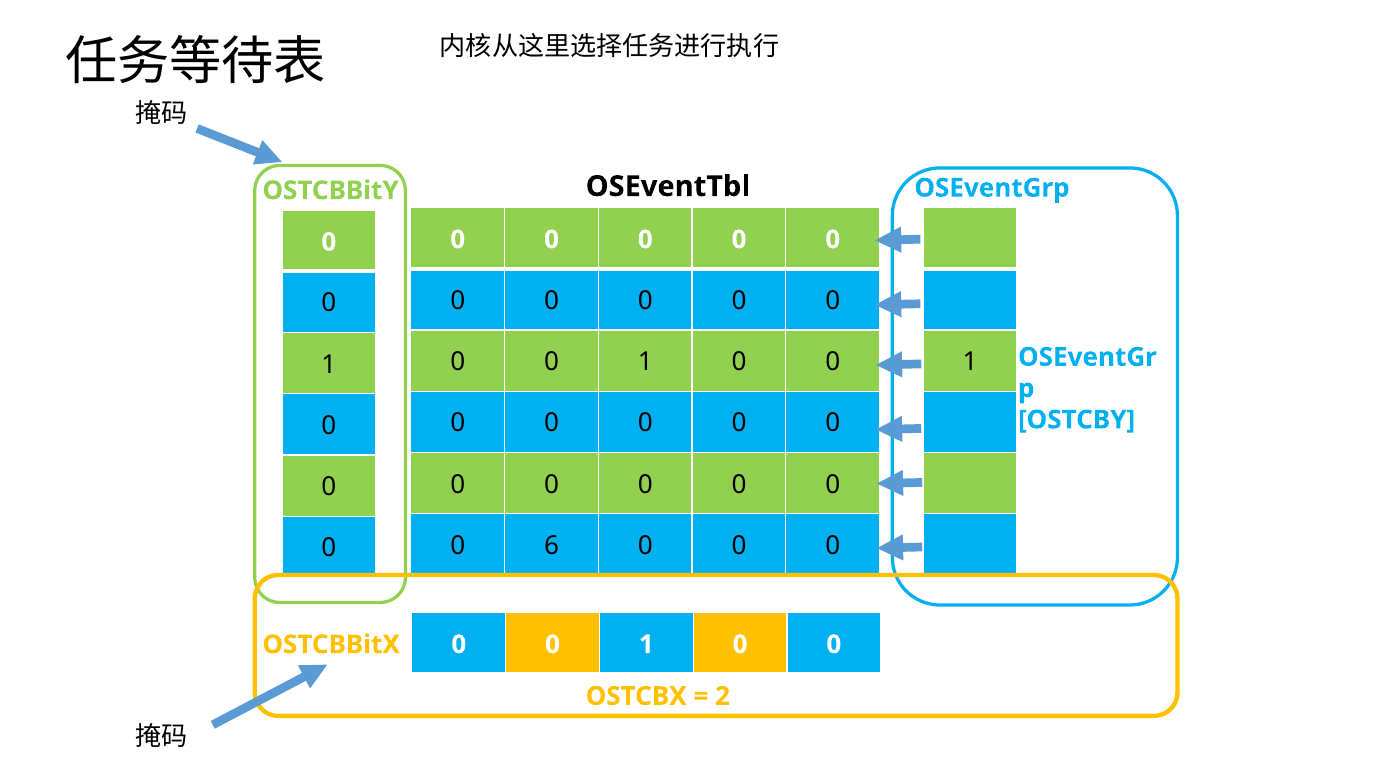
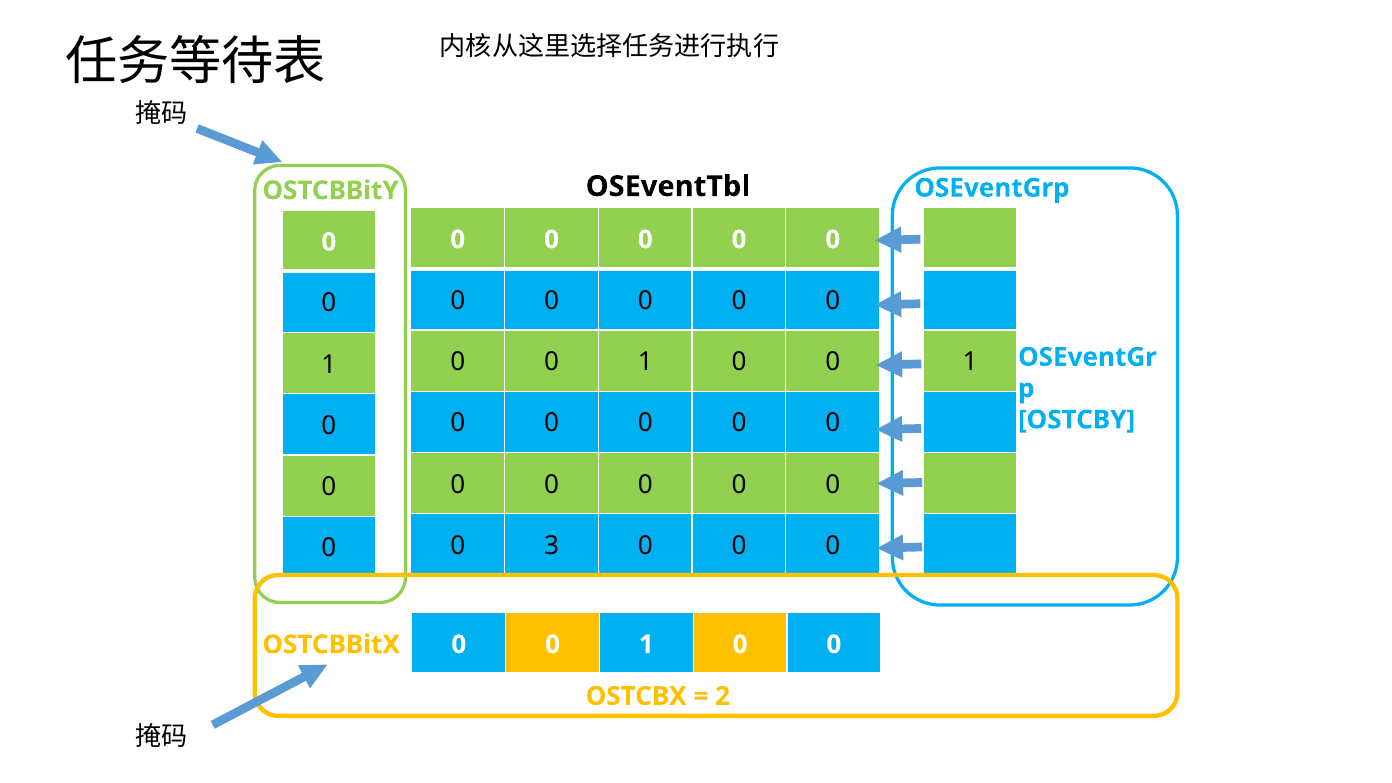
6: 6 -> 3
